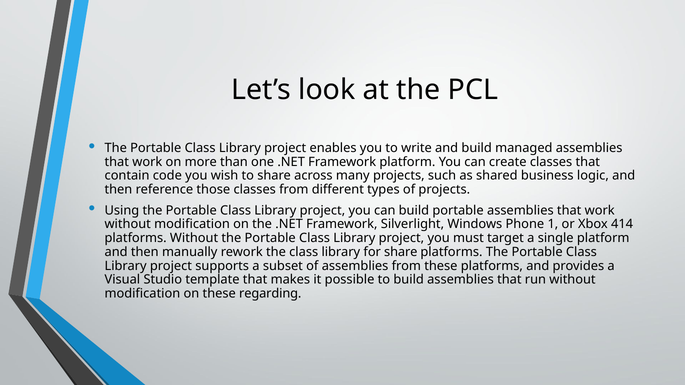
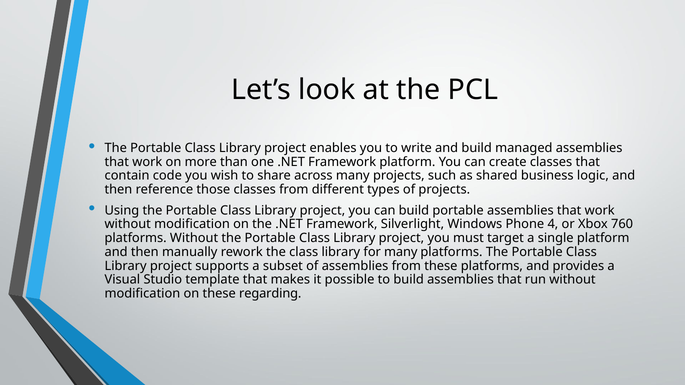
1: 1 -> 4
414: 414 -> 760
for share: share -> many
